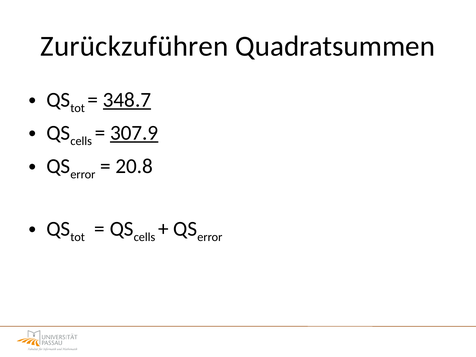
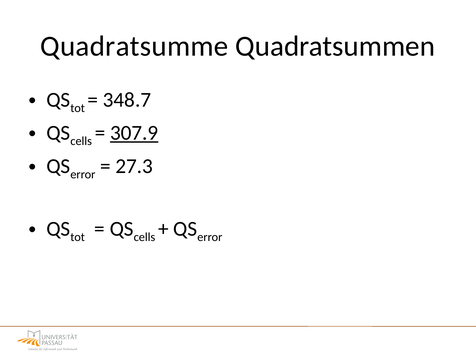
Zurückzuführen: Zurückzuführen -> Quadratsumme
348.7 underline: present -> none
20.8: 20.8 -> 27.3
